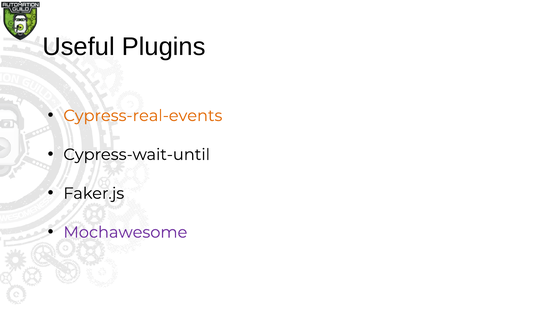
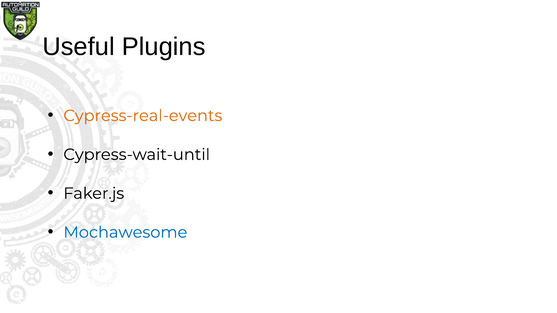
Mochawesome colour: purple -> blue
